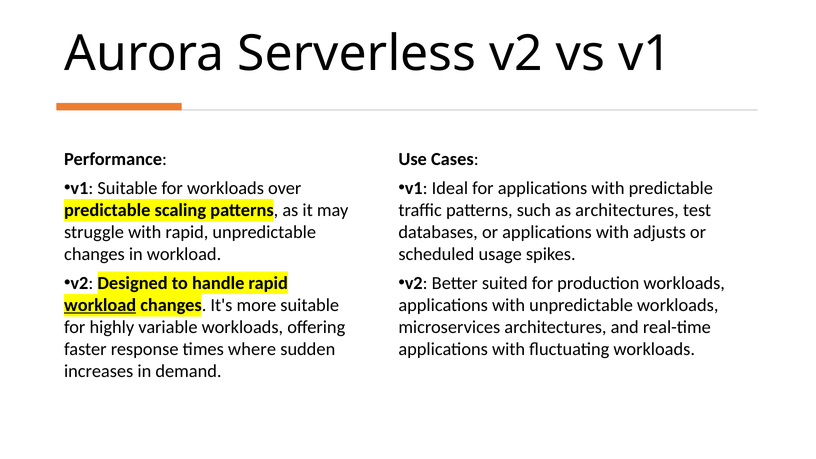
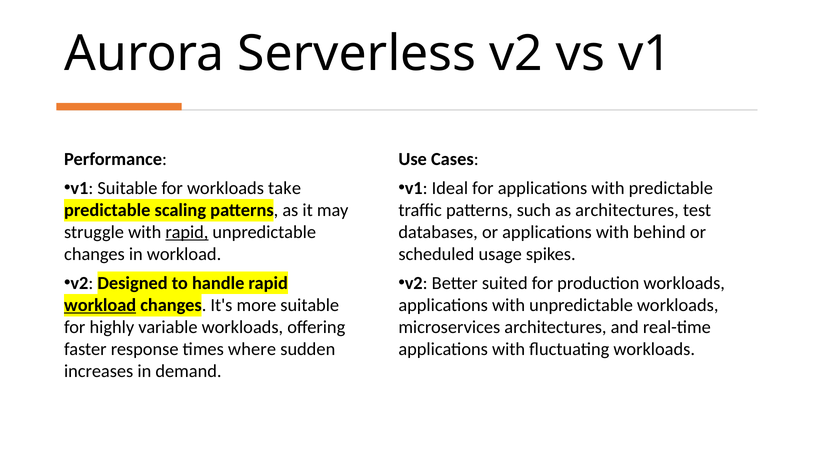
over: over -> take
rapid at (187, 232) underline: none -> present
adjusts: adjusts -> behind
